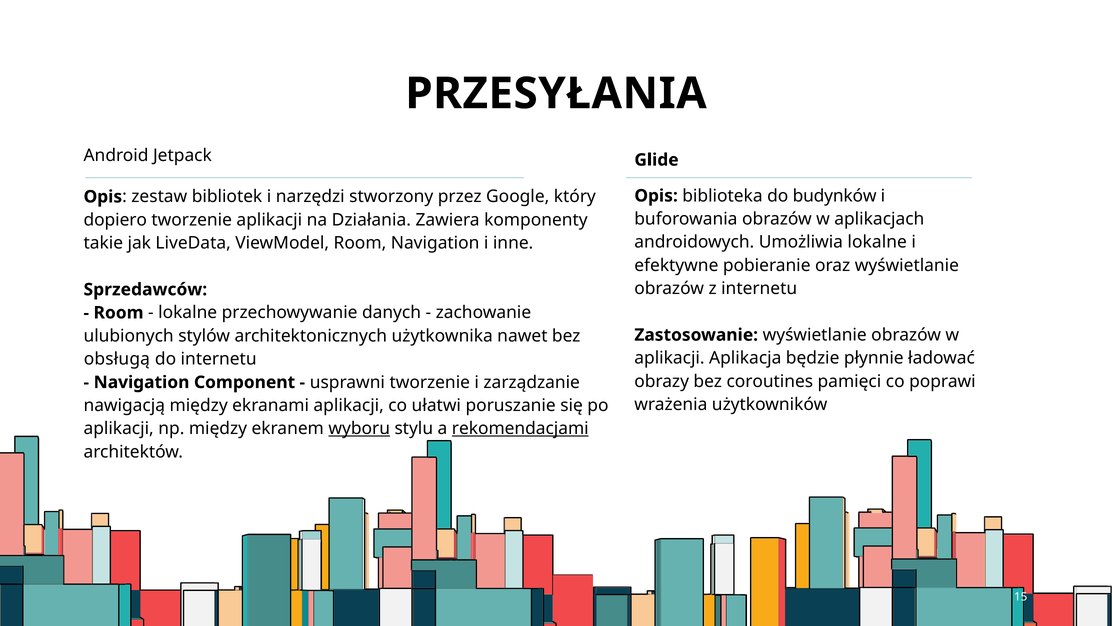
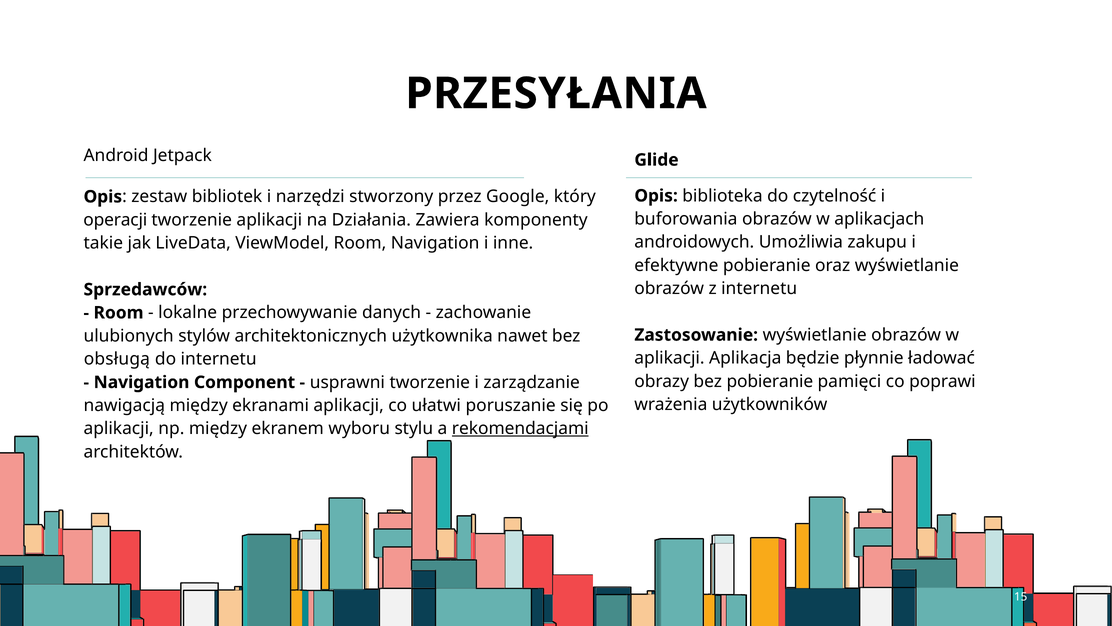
budynków: budynków -> czytelność
dopiero: dopiero -> operacji
Umożliwia lokalne: lokalne -> zakupu
bez coroutines: coroutines -> pobieranie
wyboru underline: present -> none
